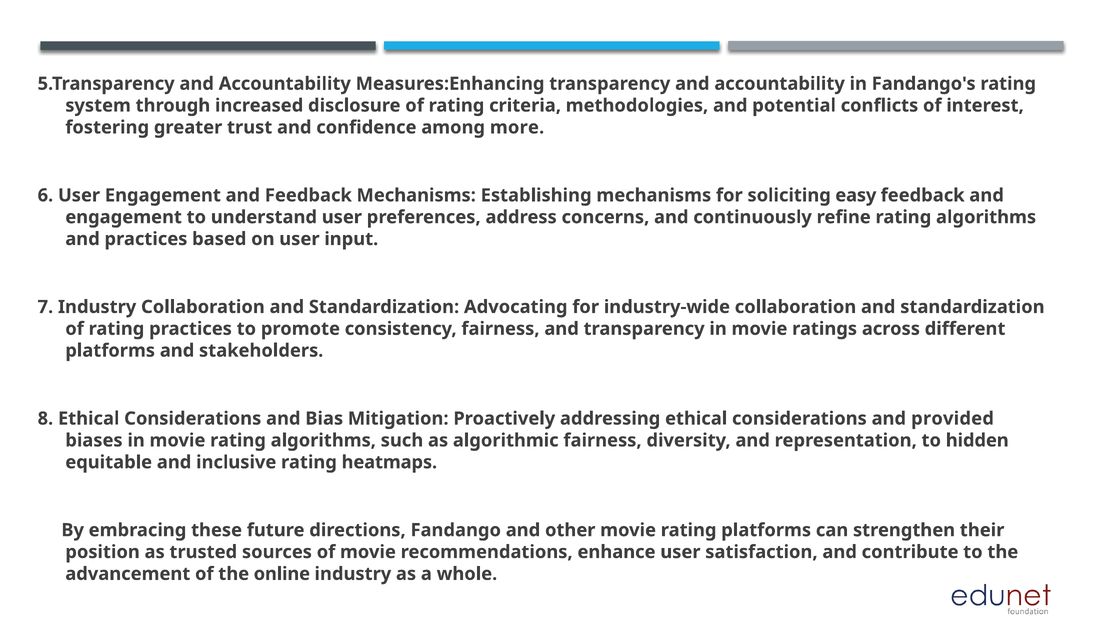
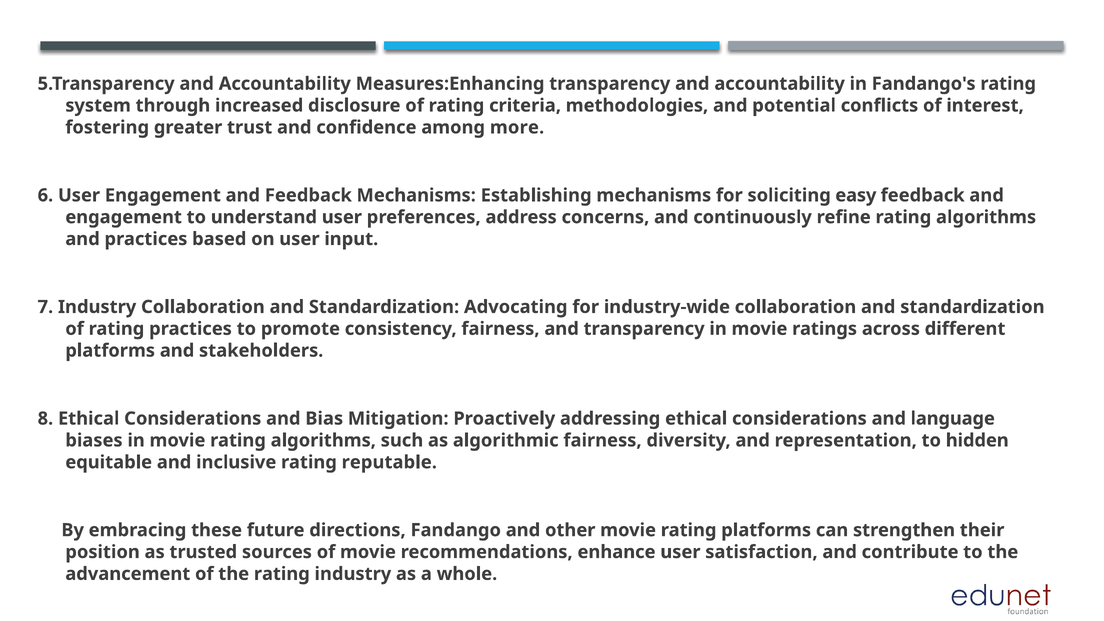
provided: provided -> language
heatmaps: heatmaps -> reputable
the online: online -> rating
